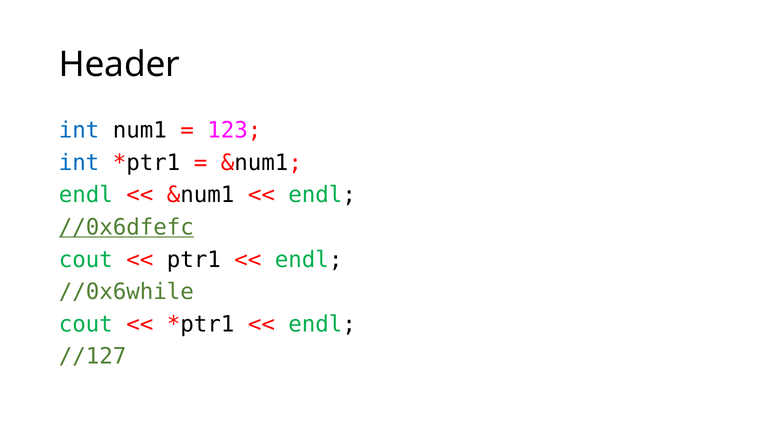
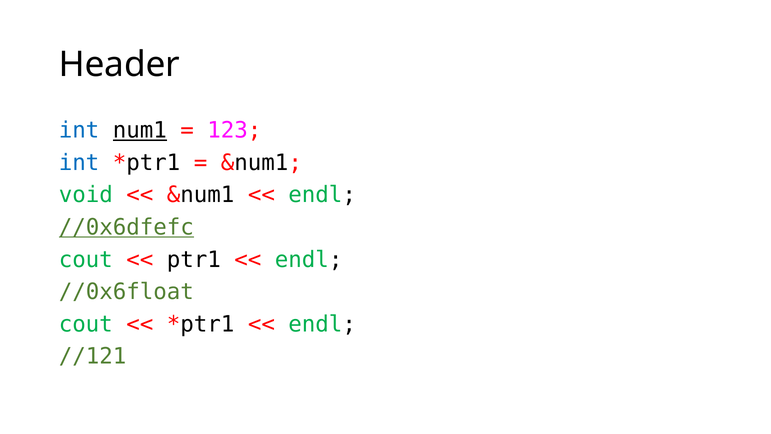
num1 underline: none -> present
endl at (86, 195): endl -> void
//0x6while: //0x6while -> //0x6float
//127: //127 -> //121
